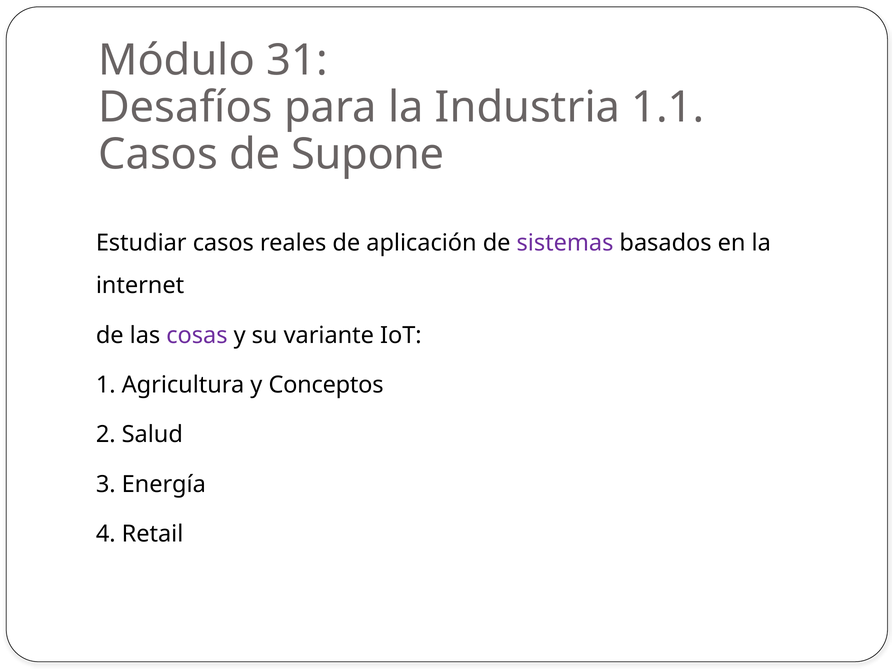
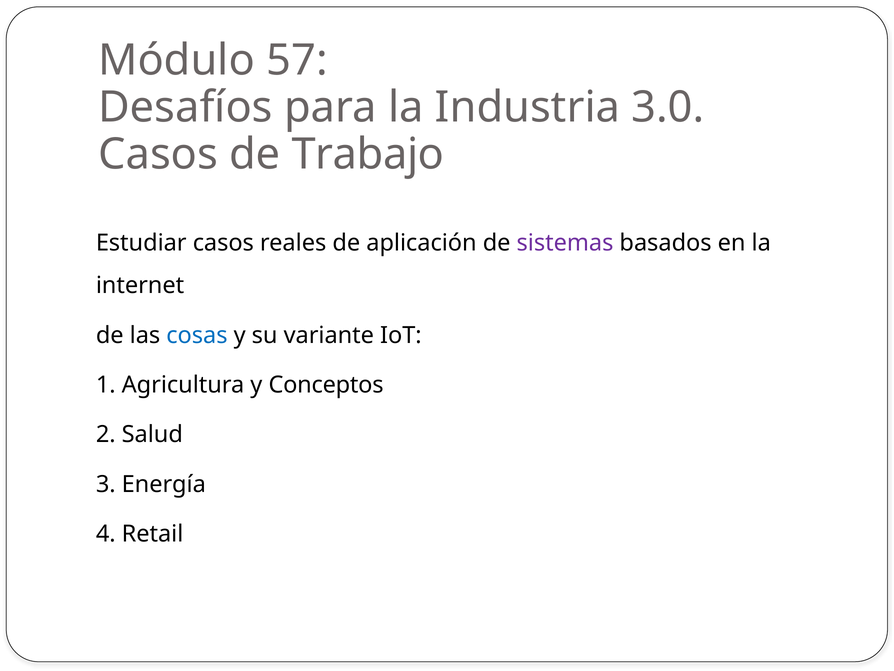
31: 31 -> 57
1.1: 1.1 -> 3.0
Supone: Supone -> Trabajo
cosas colour: purple -> blue
